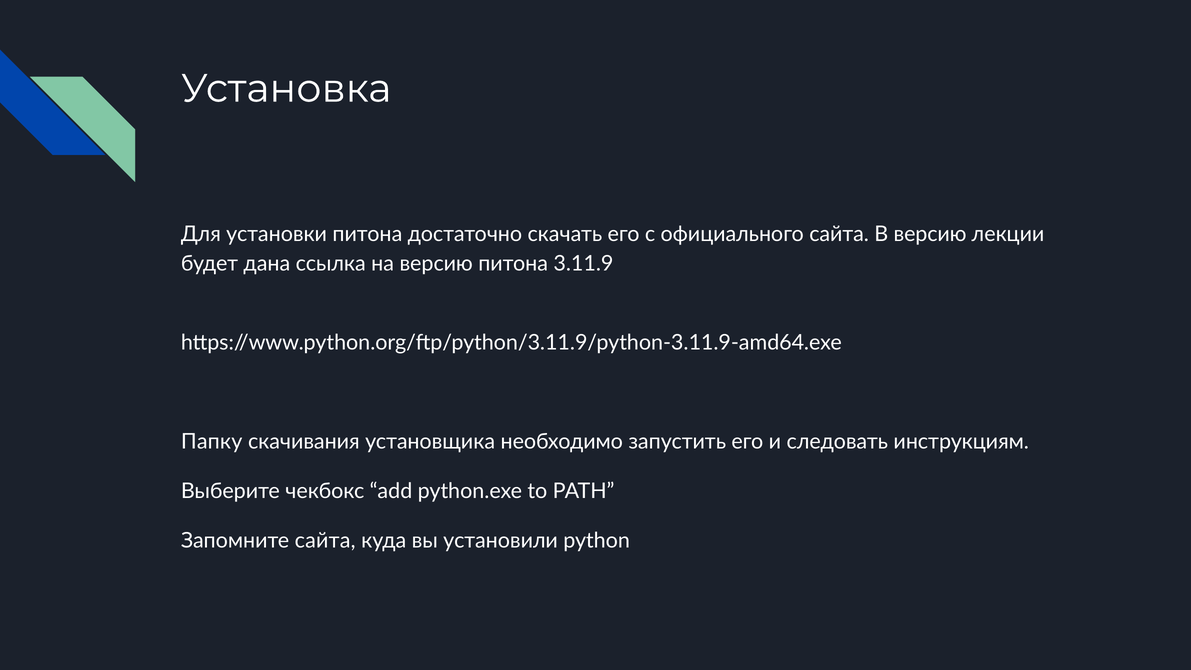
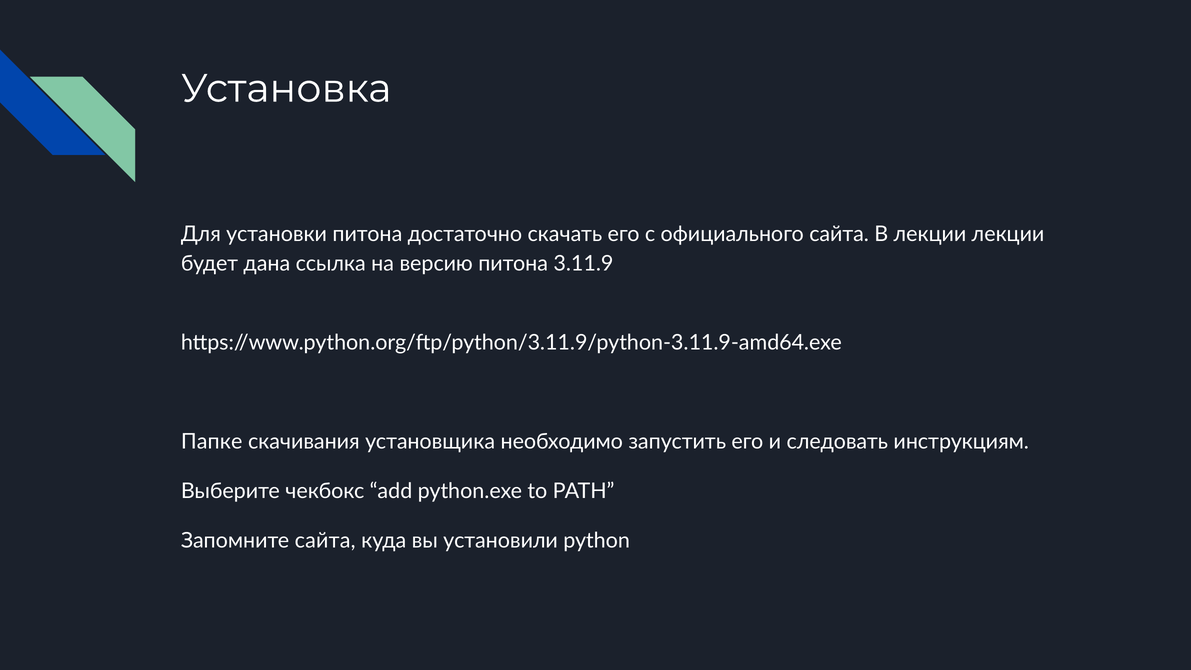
В версию: версию -> лекции
Папку: Папку -> Папке
